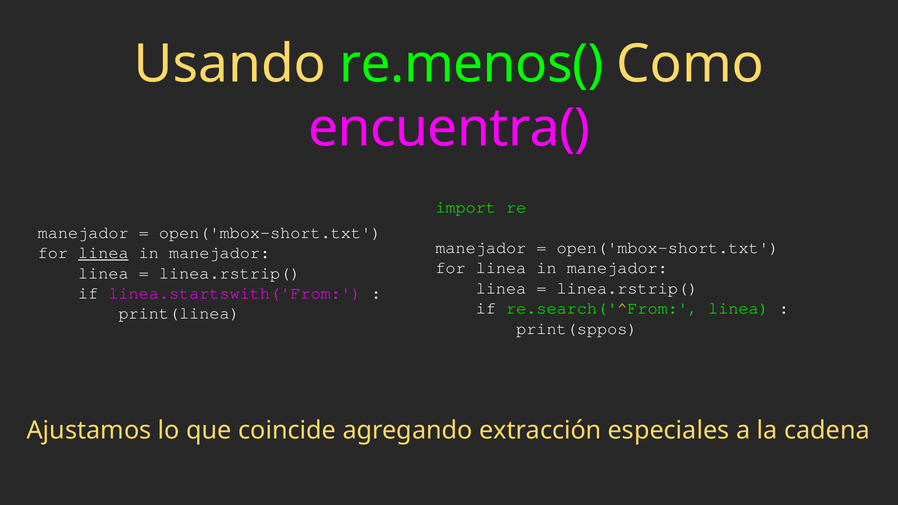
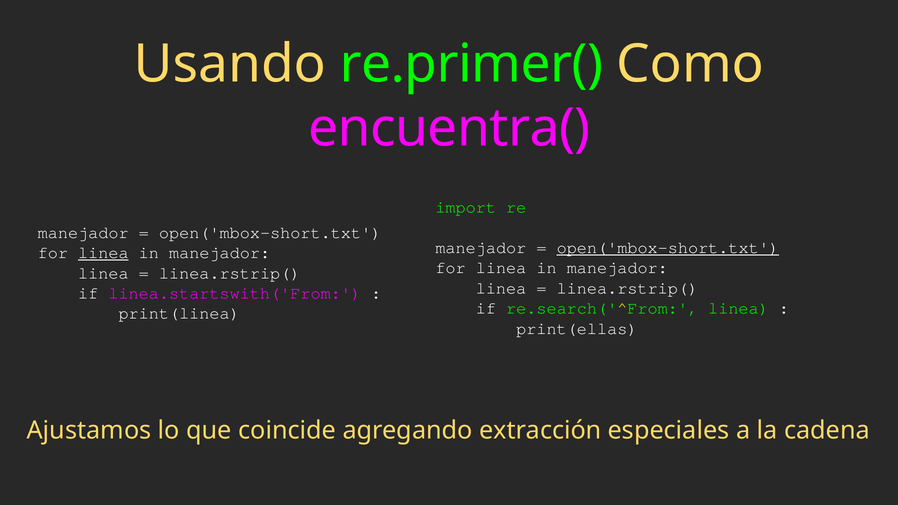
re.menos(: re.menos( -> re.primer(
open('mbox-short.txt at (668, 248) underline: none -> present
print(sppos: print(sppos -> print(ellas
